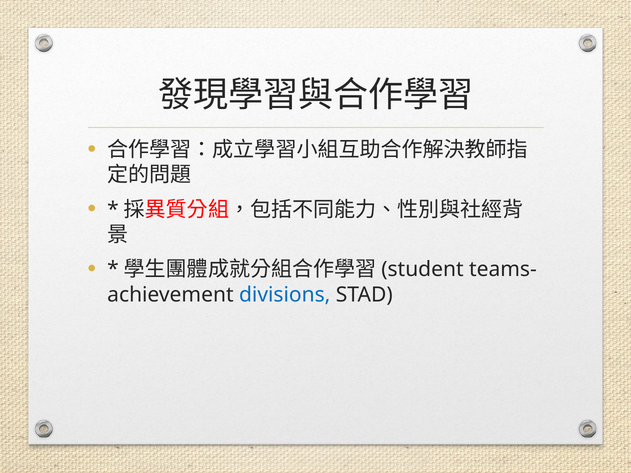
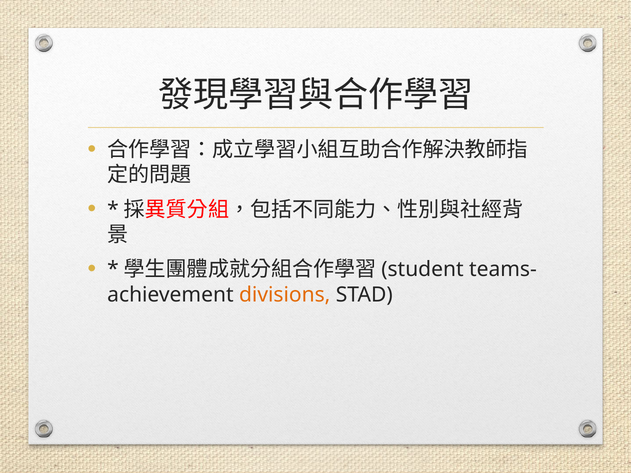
divisions colour: blue -> orange
